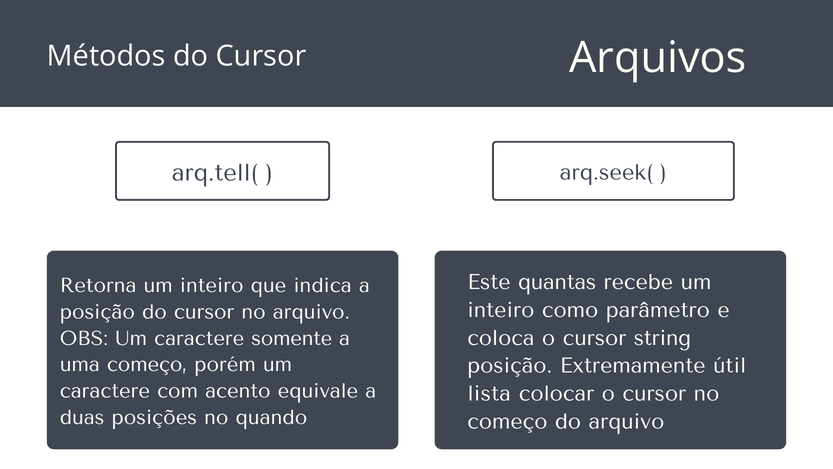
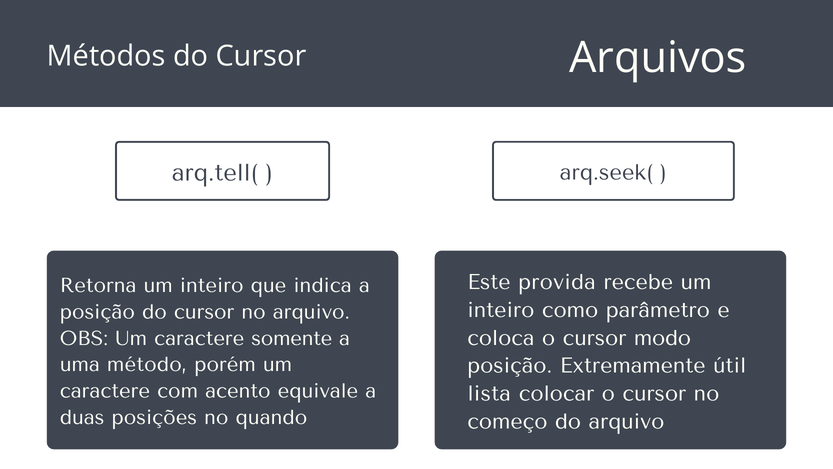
quantas: quantas -> provida
string: string -> modo
uma começo: começo -> método
